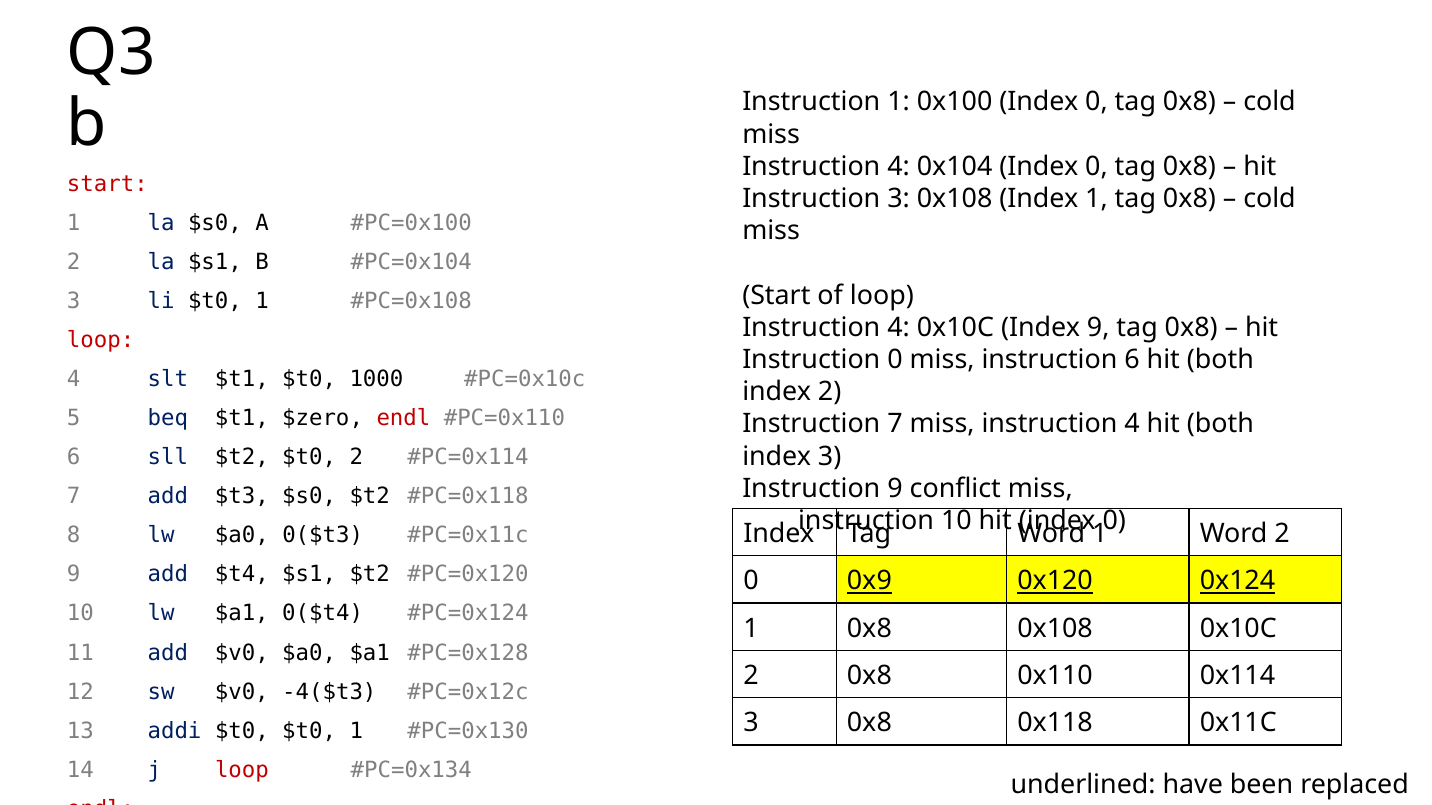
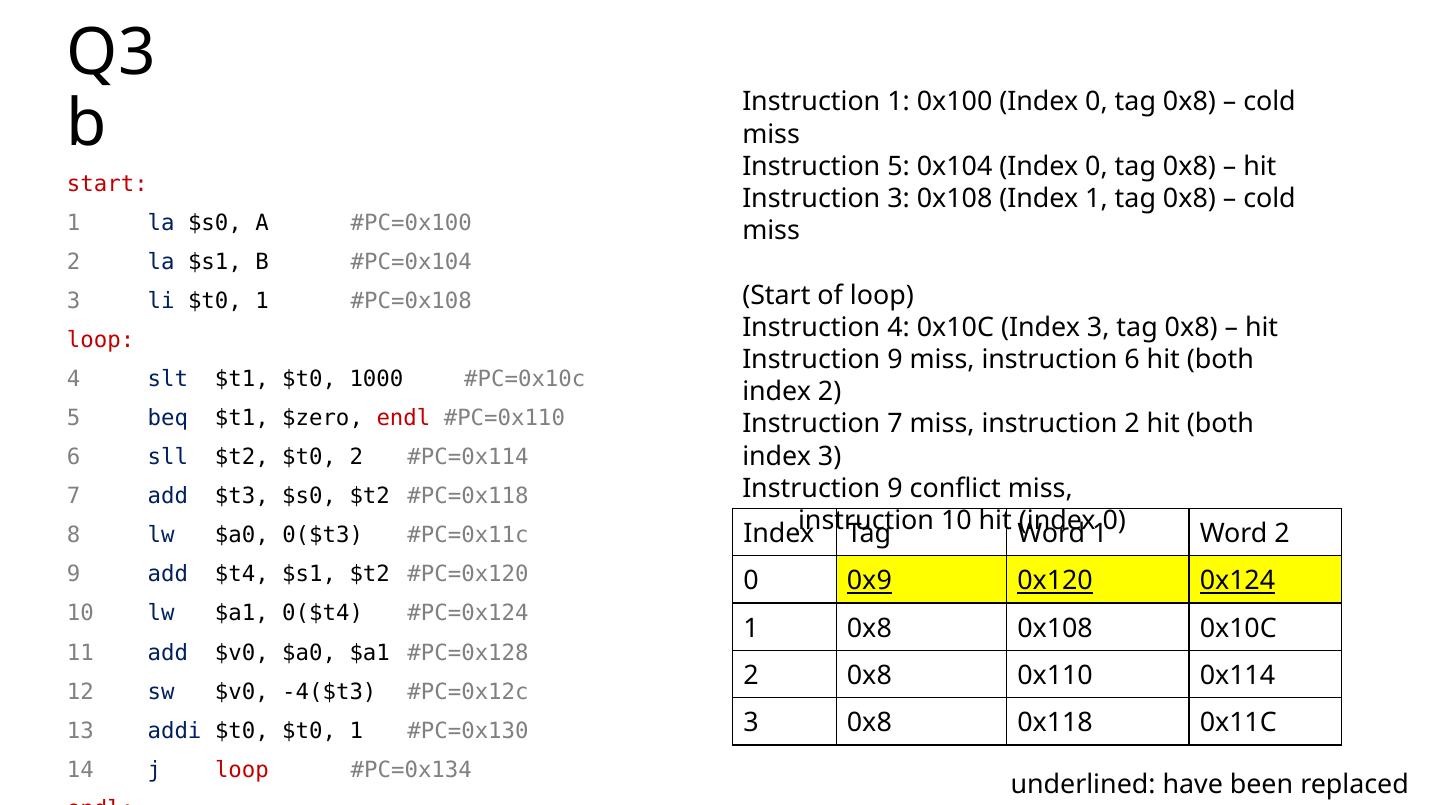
4 at (899, 167): 4 -> 5
0x10C Index 9: 9 -> 3
0 at (895, 360): 0 -> 9
7 miss instruction 4: 4 -> 2
